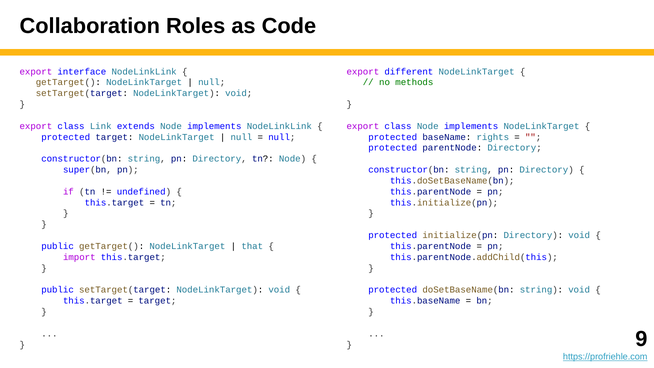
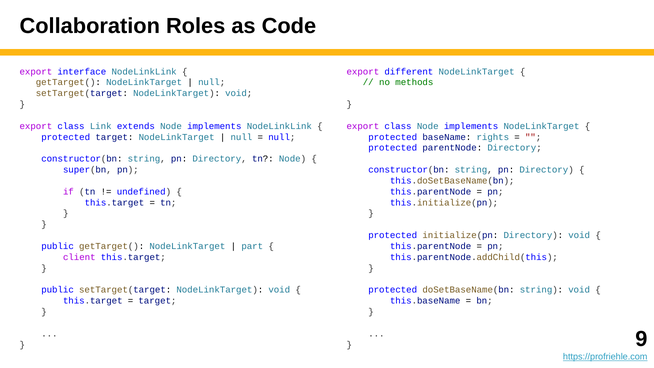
that: that -> part
import: import -> client
